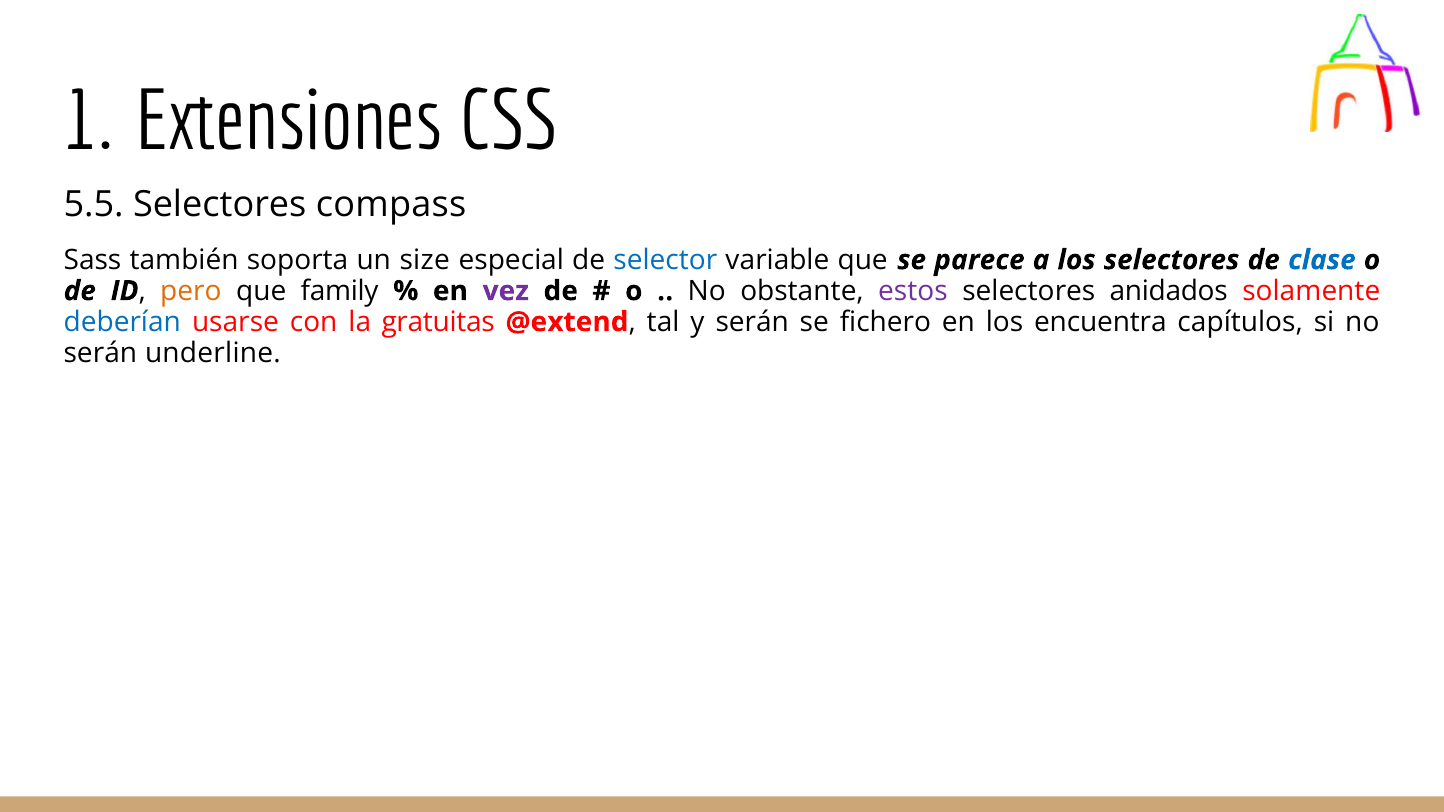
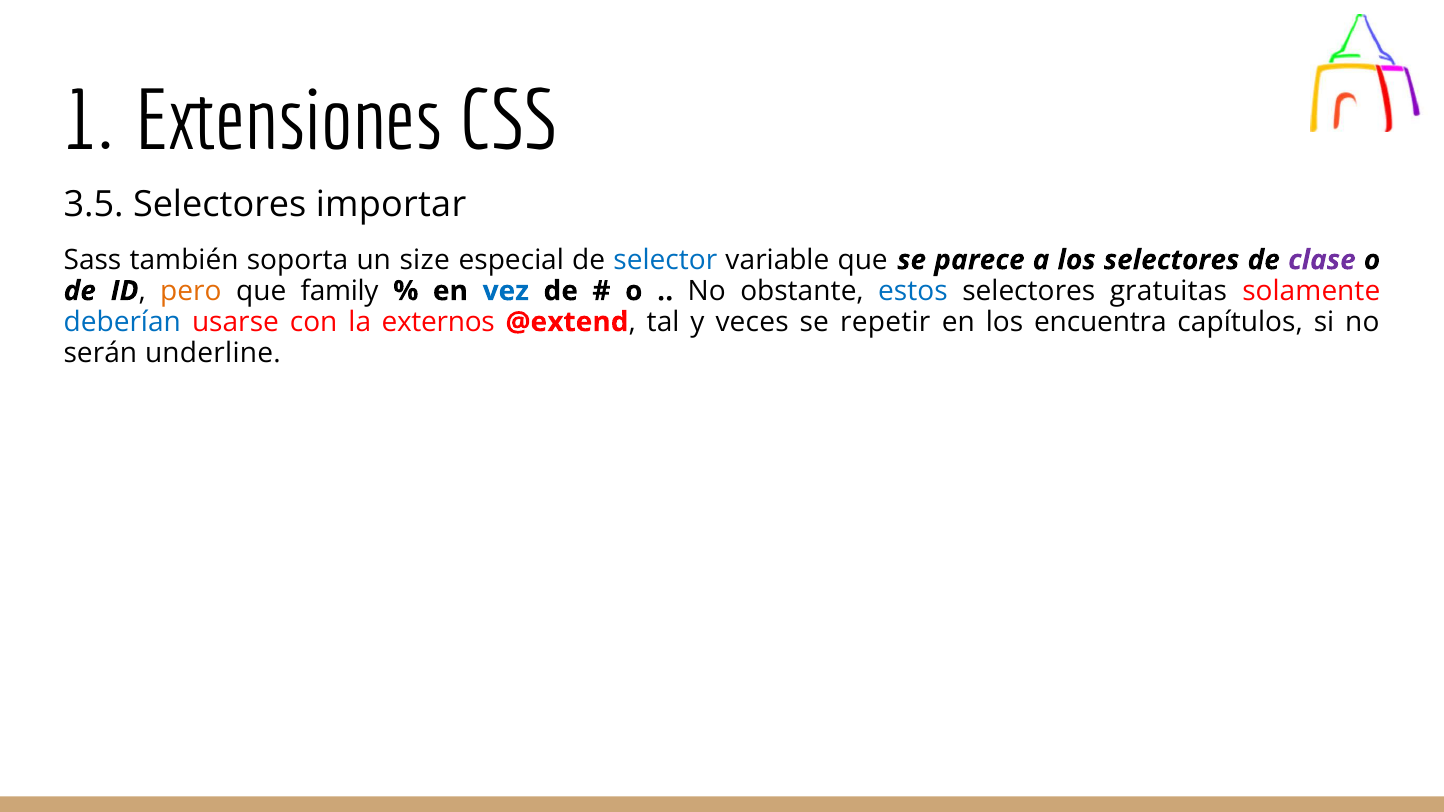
5.5: 5.5 -> 3.5
compass: compass -> importar
clase colour: blue -> purple
vez colour: purple -> blue
estos colour: purple -> blue
anidados: anidados -> gratuitas
gratuitas: gratuitas -> externos
y serán: serán -> veces
fichero: fichero -> repetir
